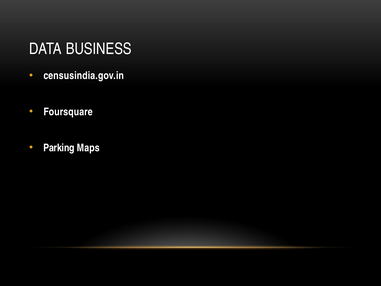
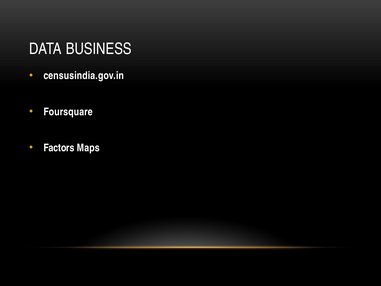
Parking: Parking -> Factors
